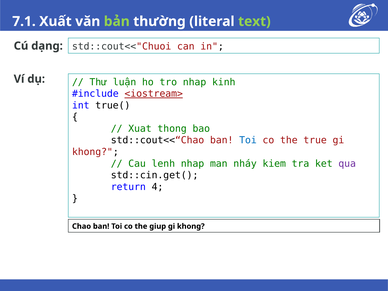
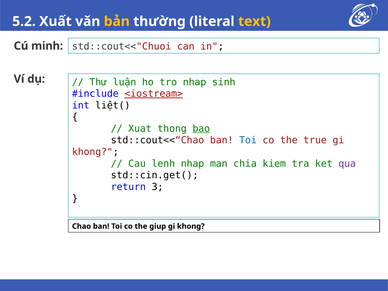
7.1: 7.1 -> 5.2
bản colour: light green -> yellow
text colour: light green -> yellow
dạng: dạng -> minh
kinh: kinh -> sinh
true(: true( -> liệt(
bao underline: none -> present
nháy: nháy -> chia
4: 4 -> 3
